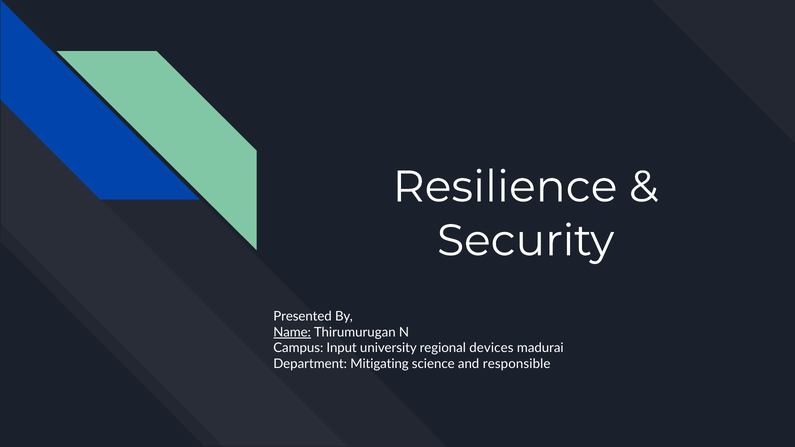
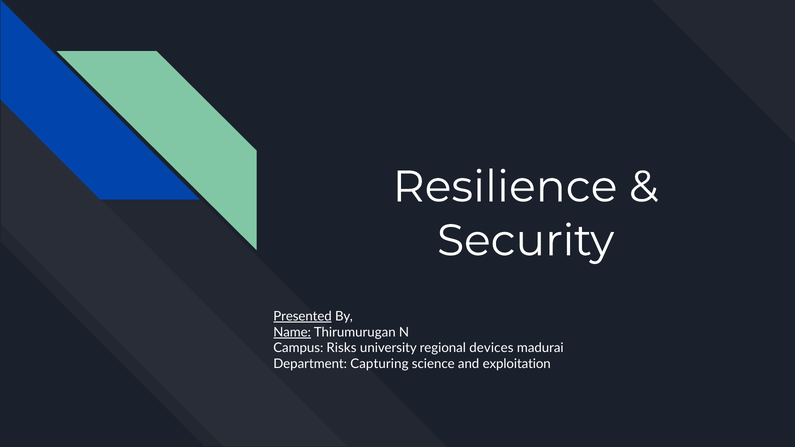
Presented underline: none -> present
Input: Input -> Risks
Mitigating: Mitigating -> Capturing
responsible: responsible -> exploitation
